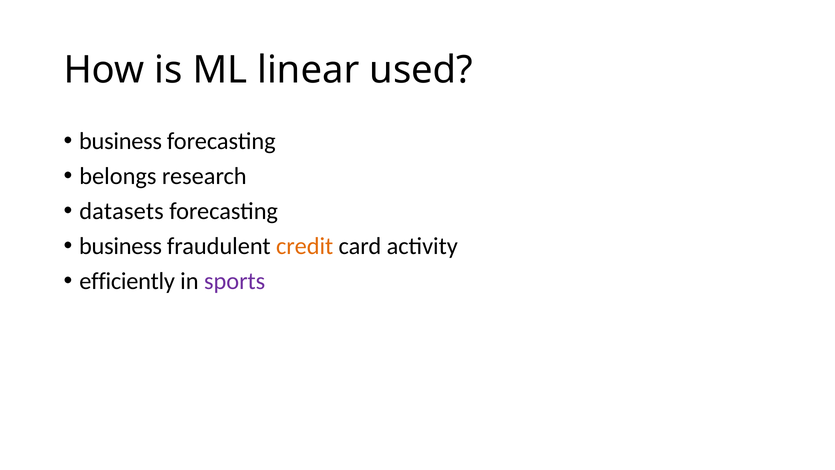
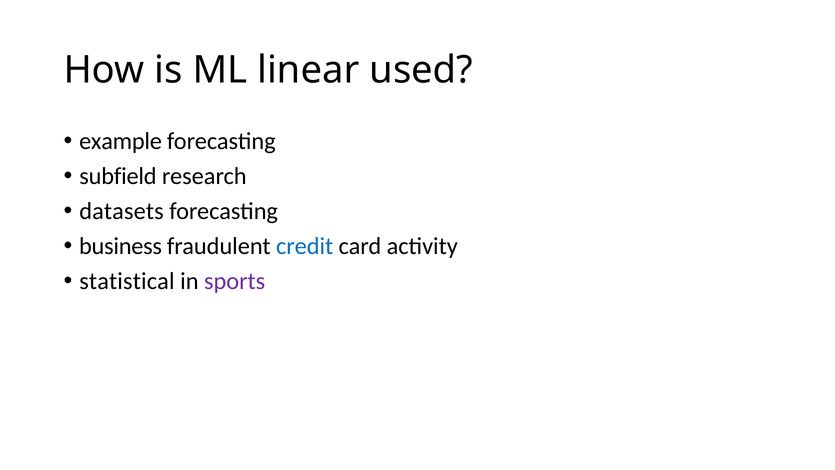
business at (121, 141): business -> example
belongs: belongs -> subfield
credit colour: orange -> blue
efficiently: efficiently -> statistical
